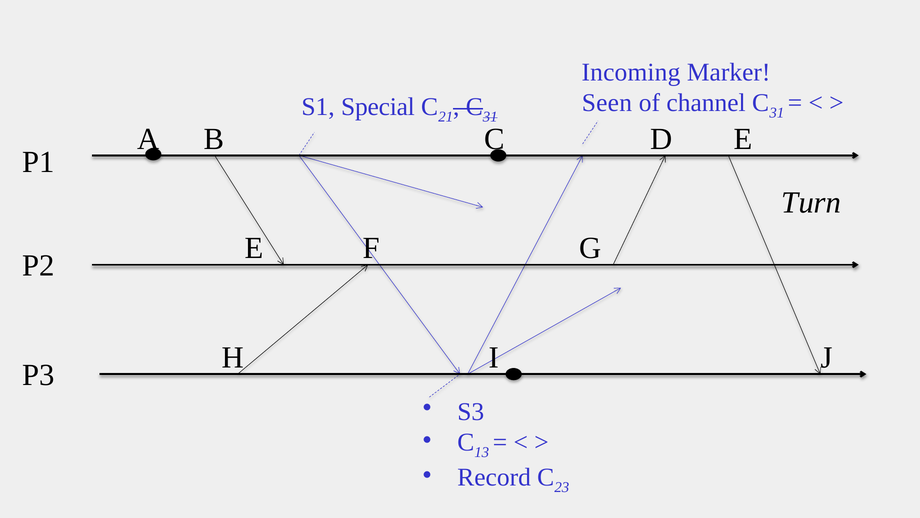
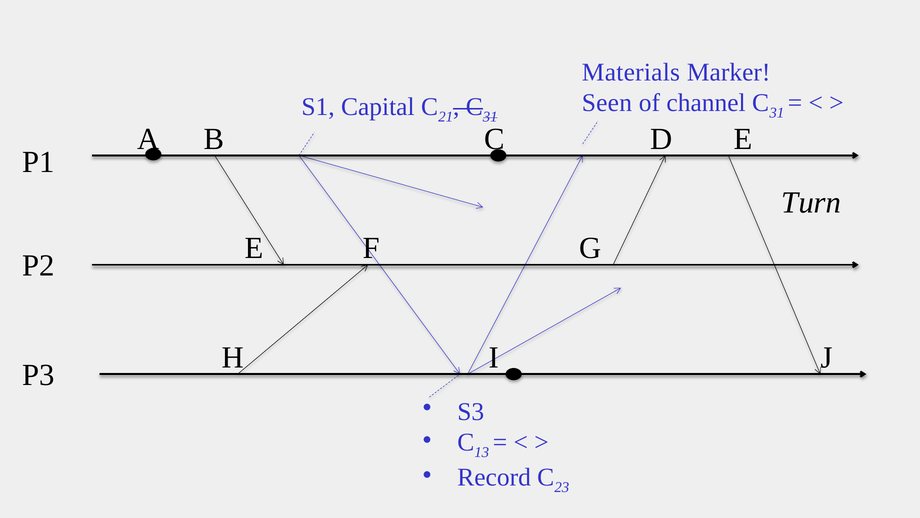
Incoming: Incoming -> Materials
Special: Special -> Capital
